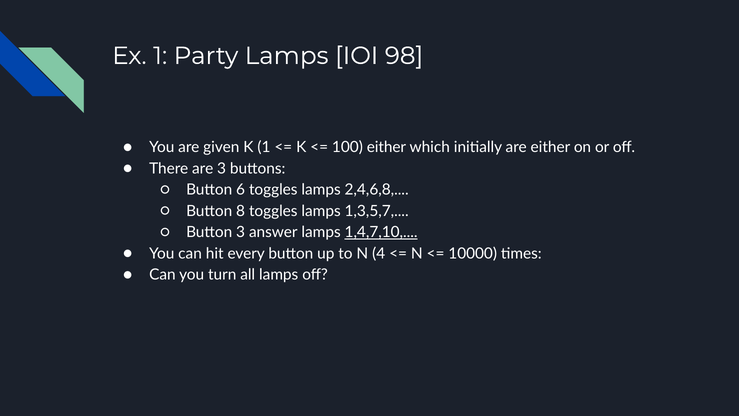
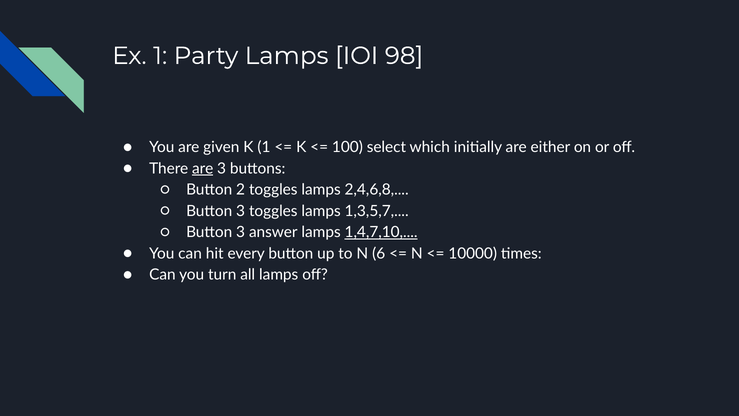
100 either: either -> select
are at (203, 168) underline: none -> present
6: 6 -> 2
8 at (241, 211): 8 -> 3
4: 4 -> 6
